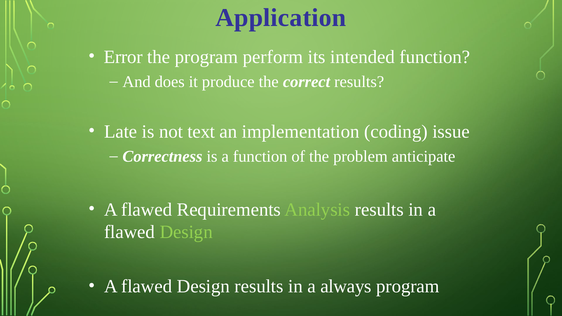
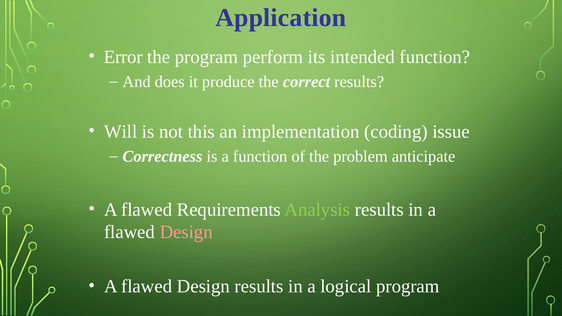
Late: Late -> Will
text: text -> this
Design at (186, 232) colour: light green -> pink
always: always -> logical
